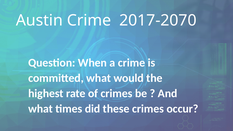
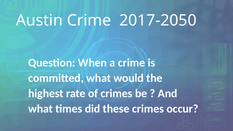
2017-2070: 2017-2070 -> 2017-2050
